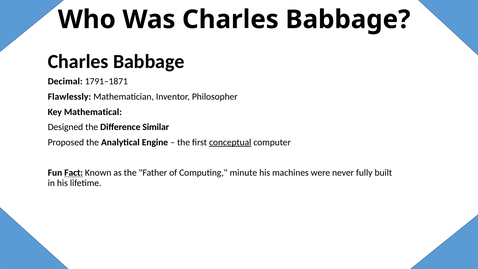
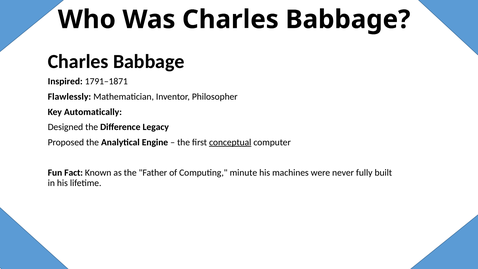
Decimal: Decimal -> Inspired
Mathematical: Mathematical -> Automatically
Similar: Similar -> Legacy
Fact underline: present -> none
